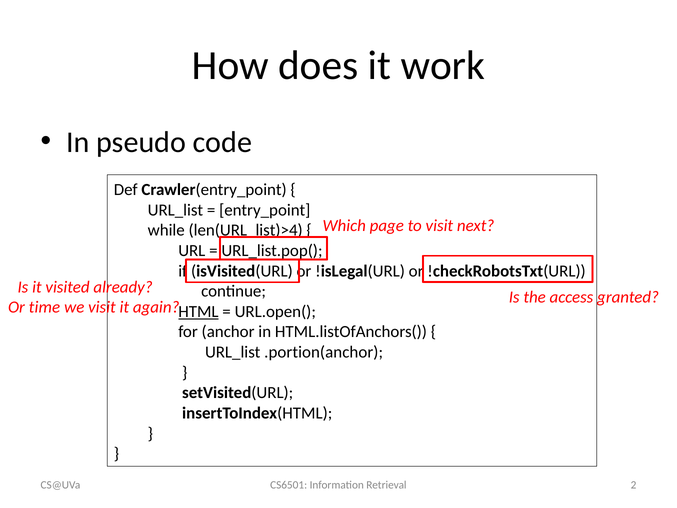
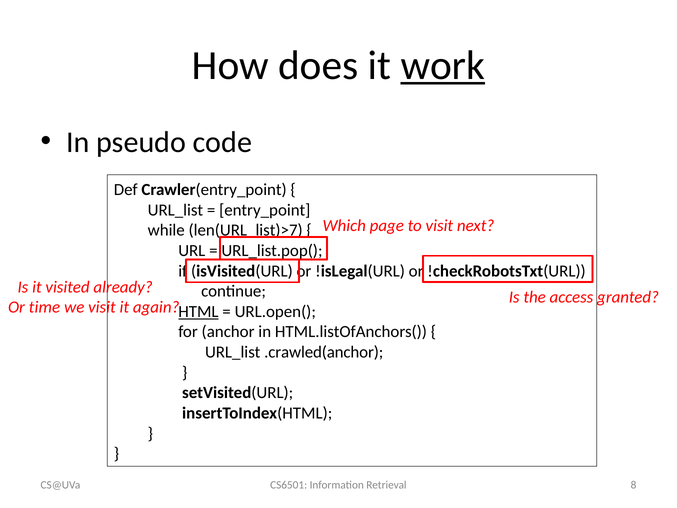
work underline: none -> present
len(URL_list)>4: len(URL_list)>4 -> len(URL_list)>7
.portion(anchor: .portion(anchor -> .crawled(anchor
2: 2 -> 8
